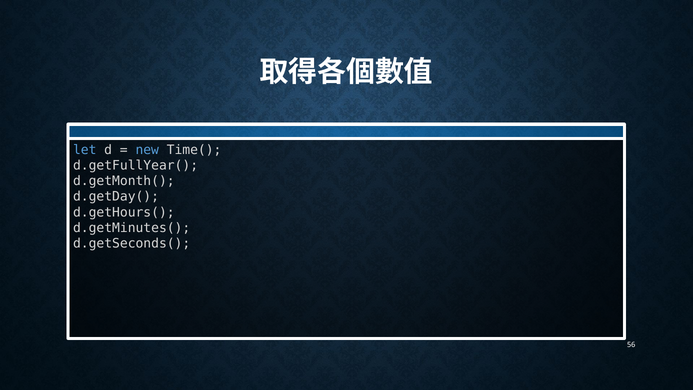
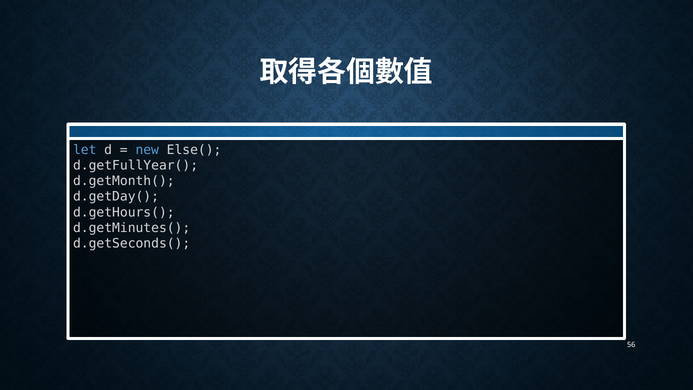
Time(: Time( -> Else(
